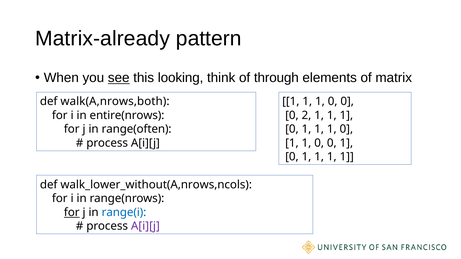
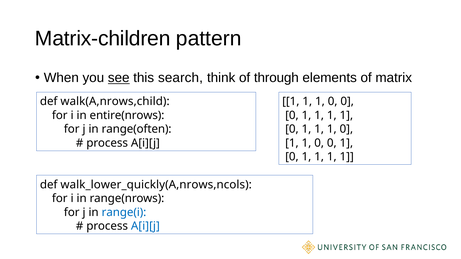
Matrix-already: Matrix-already -> Matrix-children
looking: looking -> search
walk(A,nrows,both: walk(A,nrows,both -> walk(A,nrows,child
2 at (306, 115): 2 -> 1
walk_lower_without(A,nrows,ncols: walk_lower_without(A,nrows,ncols -> walk_lower_quickly(A,nrows,ncols
for at (72, 213) underline: present -> none
A[i][j at (145, 226) colour: purple -> blue
